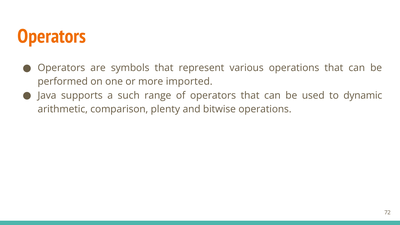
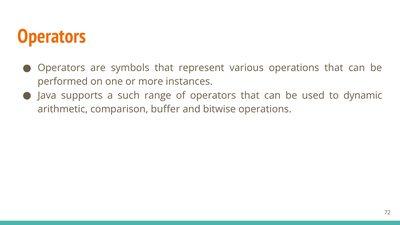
imported: imported -> instances
plenty: plenty -> buffer
